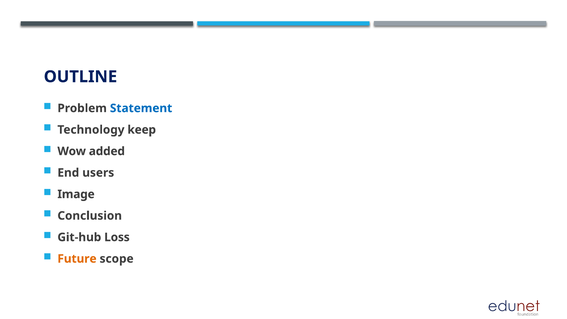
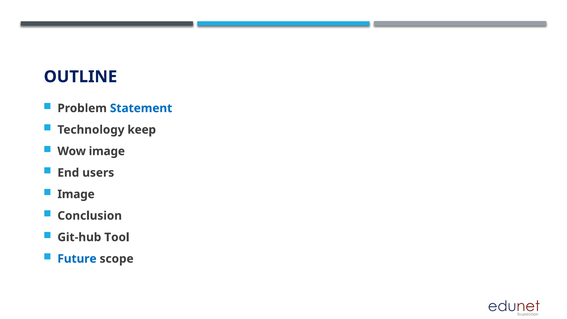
Wow added: added -> image
Loss: Loss -> Tool
Future colour: orange -> blue
